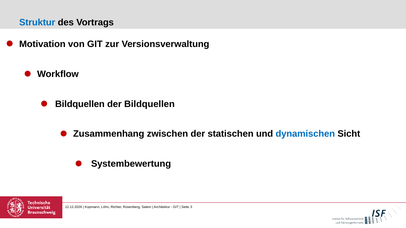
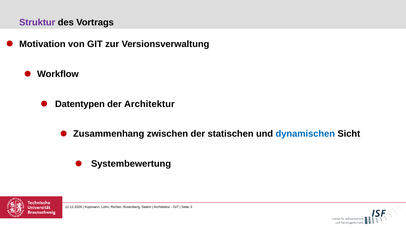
Struktur colour: blue -> purple
Bildquellen at (80, 104): Bildquellen -> Datentypen
der Bildquellen: Bildquellen -> Architektur
